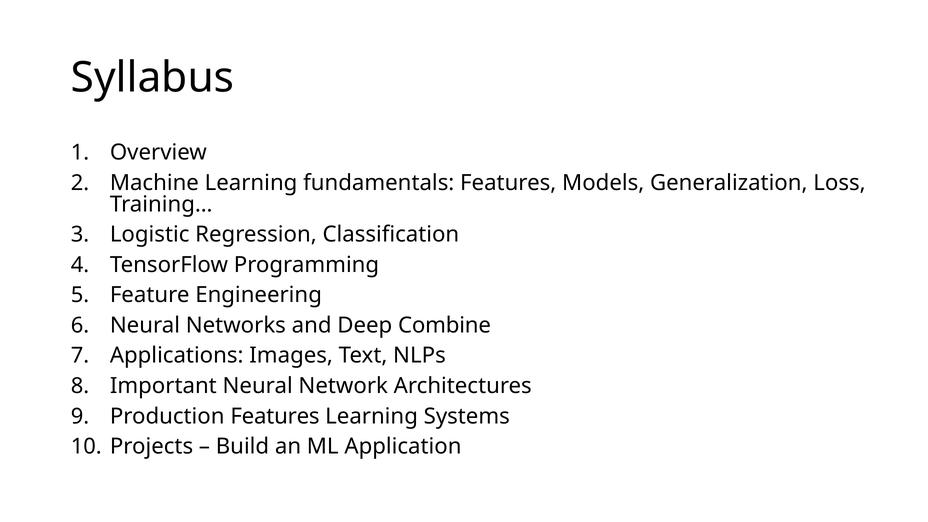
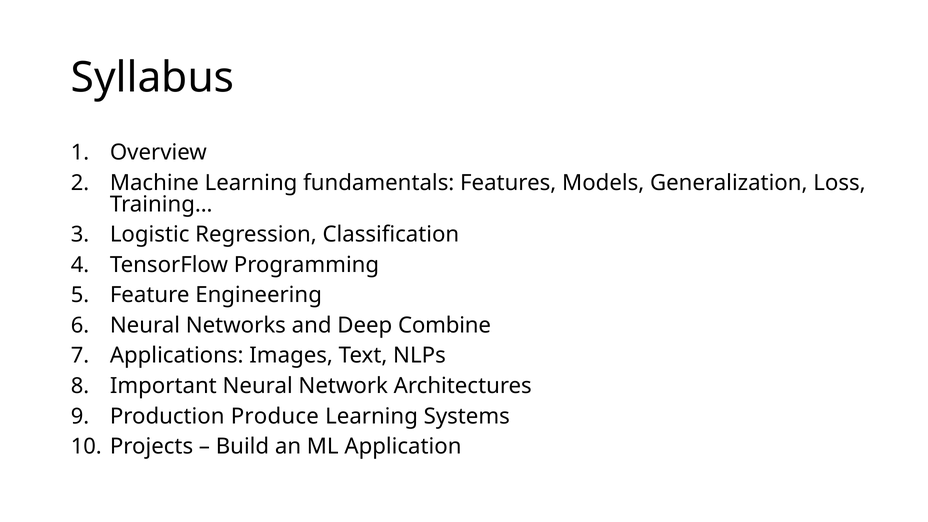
Production Features: Features -> Produce
